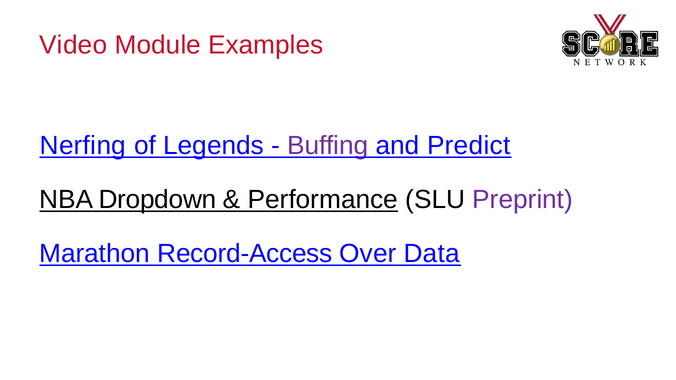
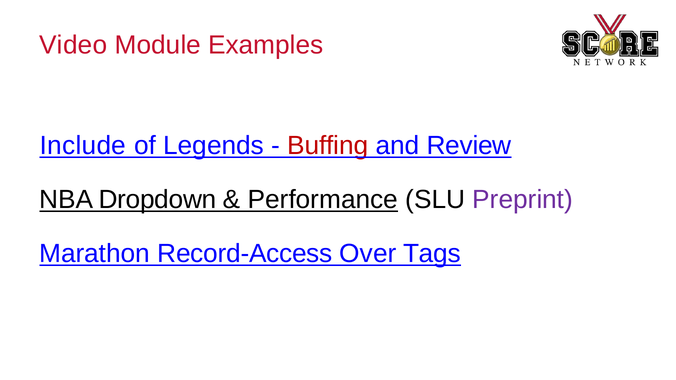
Nerfing: Nerfing -> Include
Buffing colour: purple -> red
Predict: Predict -> Review
Data: Data -> Tags
